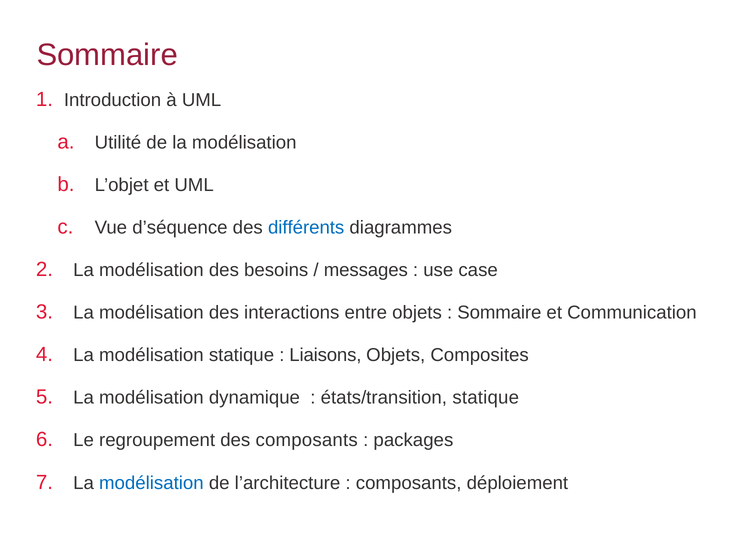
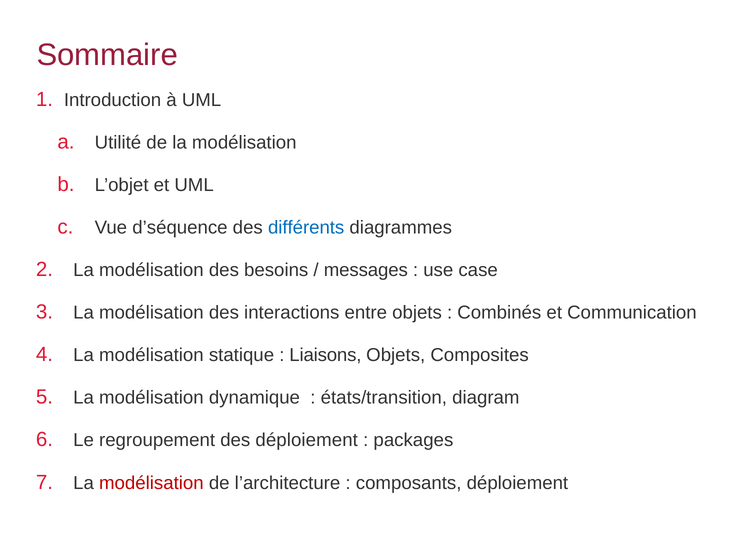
Sommaire at (499, 313): Sommaire -> Combinés
états/transition statique: statique -> diagram
des composants: composants -> déploiement
modélisation at (151, 483) colour: blue -> red
